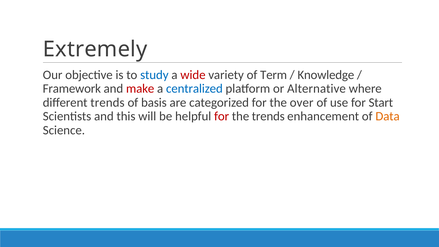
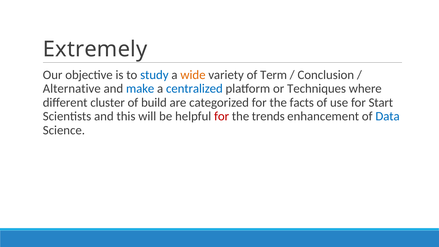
wide colour: red -> orange
Knowledge: Knowledge -> Conclusion
Framework: Framework -> Alternative
make colour: red -> blue
Alternative: Alternative -> Techniques
different trends: trends -> cluster
basis: basis -> build
over: over -> facts
Data colour: orange -> blue
